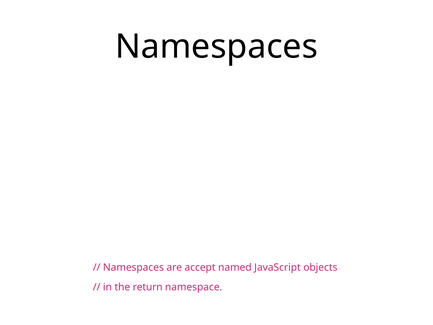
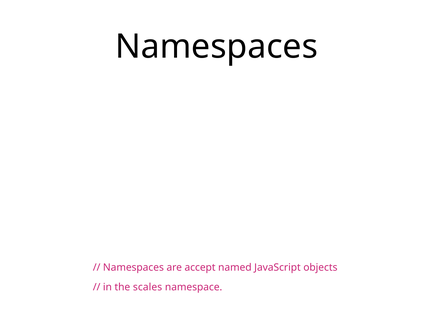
return: return -> scales
